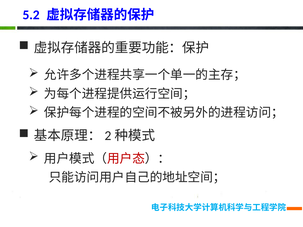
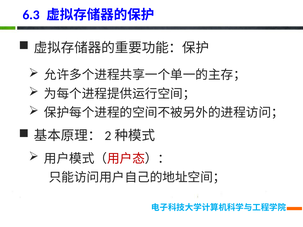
5.2: 5.2 -> 6.3
